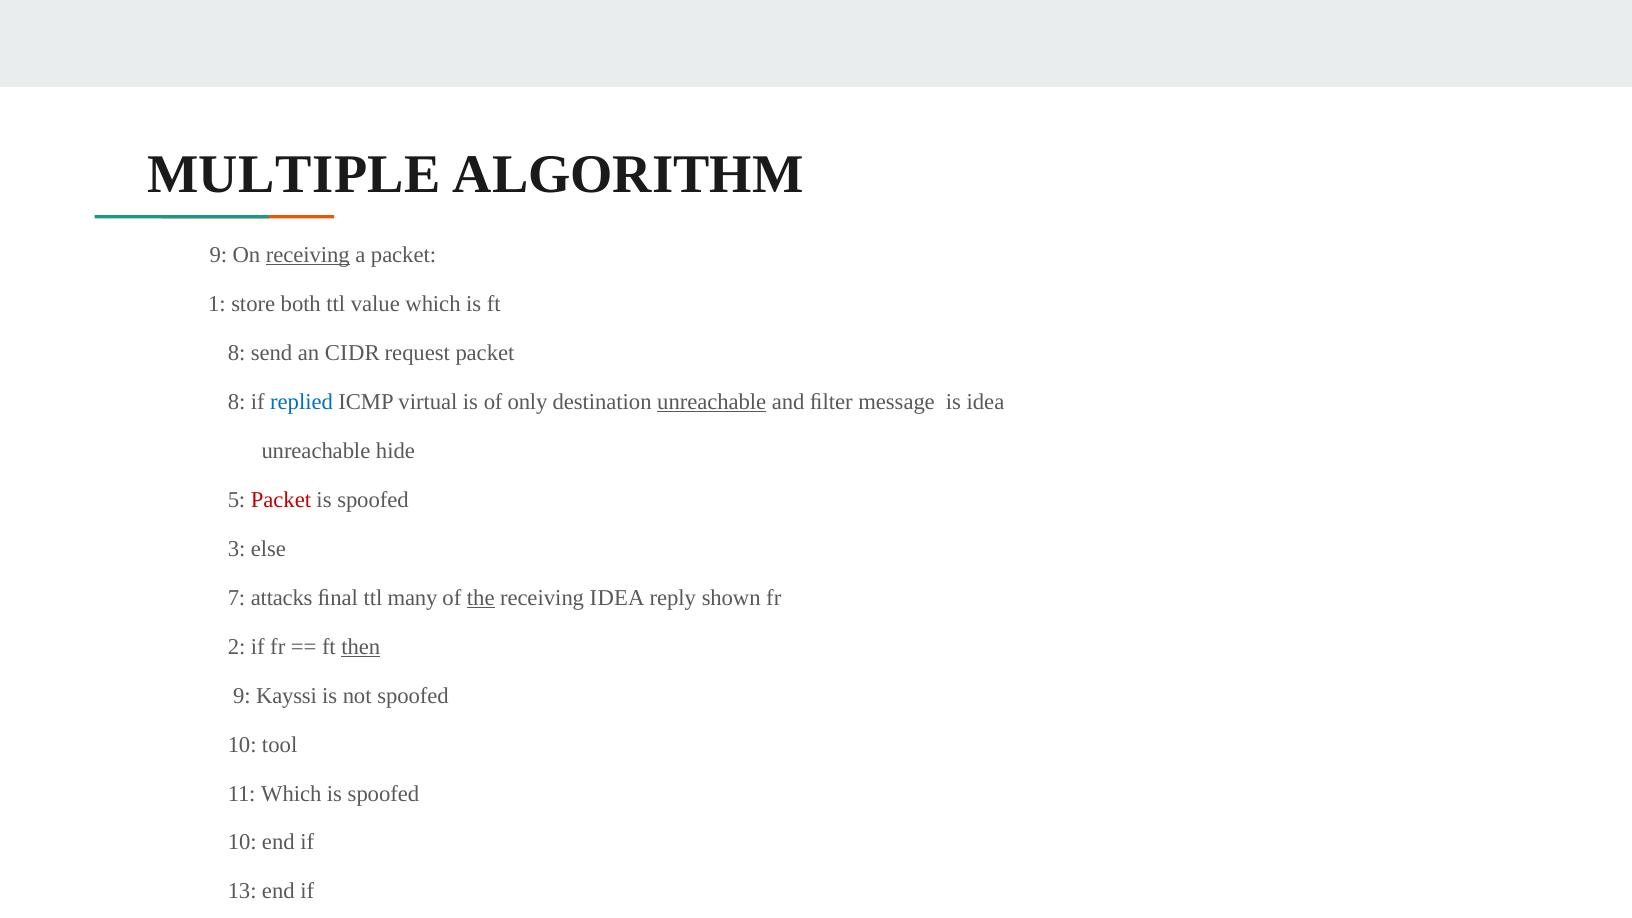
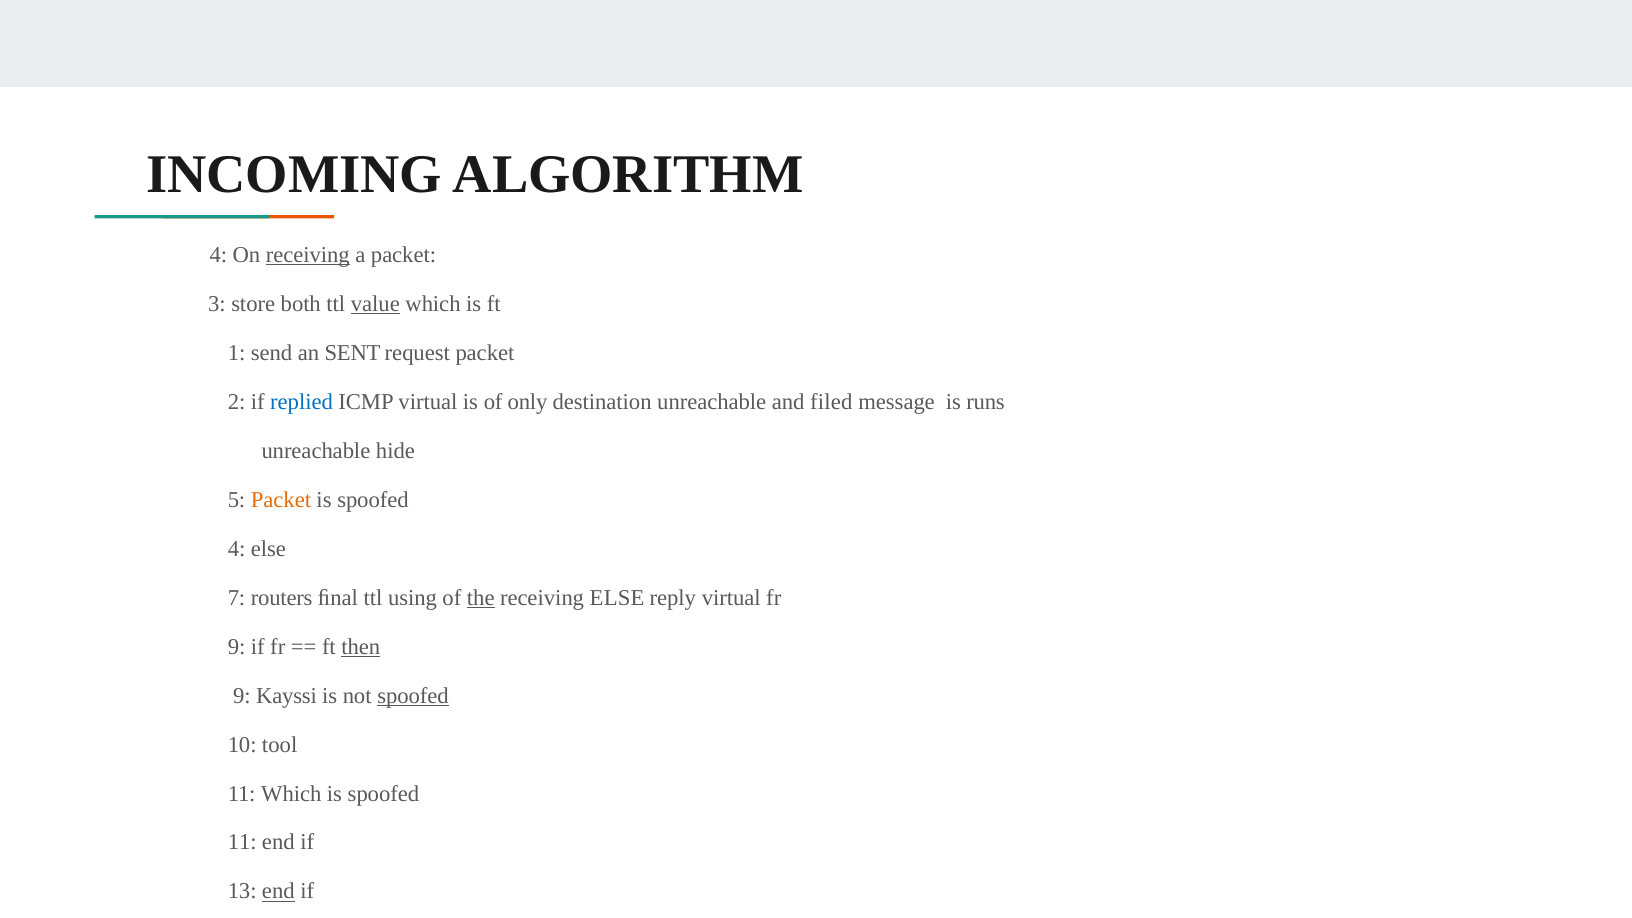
MULTIPLE: MULTIPLE -> INCOMING
9 at (218, 255): 9 -> 4
1: 1 -> 3
value underline: none -> present
8 at (237, 353): 8 -> 1
CIDR: CIDR -> SENT
8 at (237, 402): 8 -> 2
unreachable at (712, 402) underline: present -> none
ﬁlter: ﬁlter -> filed
is idea: idea -> runs
Packet at (281, 500) colour: red -> orange
3 at (237, 549): 3 -> 4
attacks: attacks -> routers
many: many -> using
receiving IDEA: IDEA -> ELSE
reply shown: shown -> virtual
2 at (237, 647): 2 -> 9
spoofed at (413, 696) underline: none -> present
10 at (242, 843): 10 -> 11
end at (278, 891) underline: none -> present
